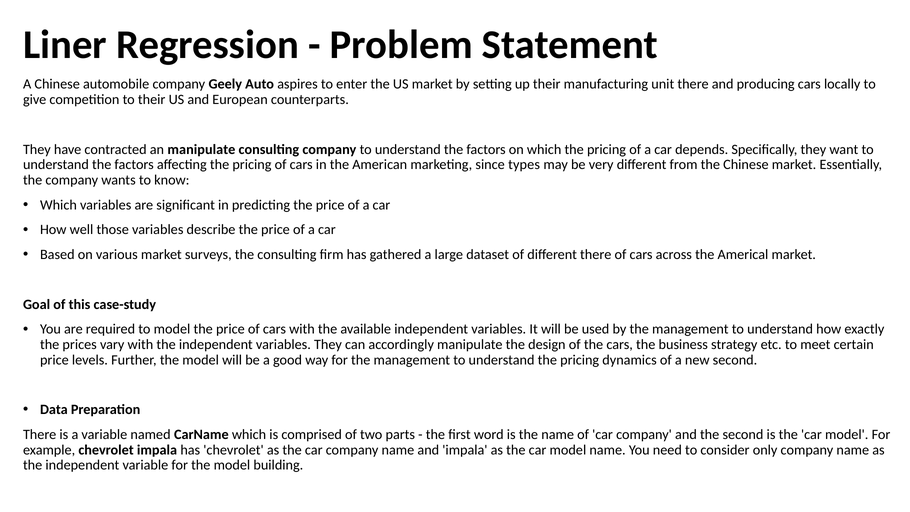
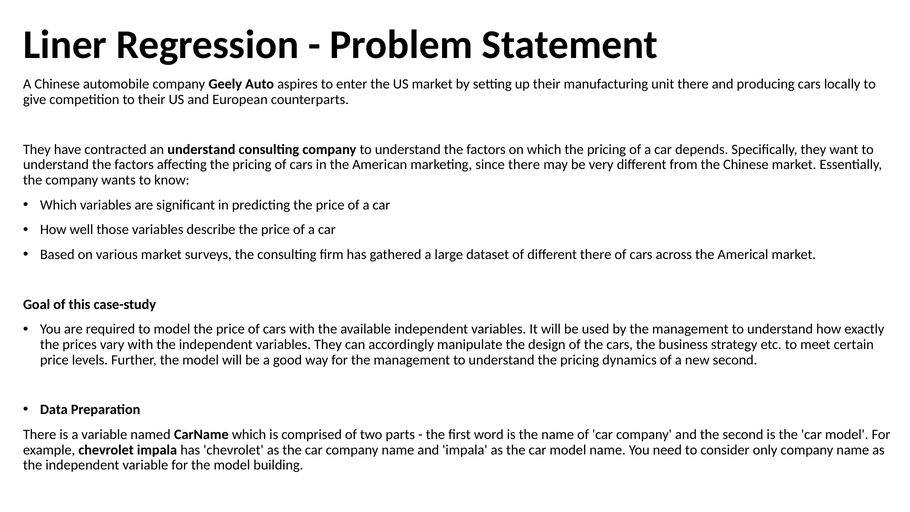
an manipulate: manipulate -> understand
since types: types -> there
